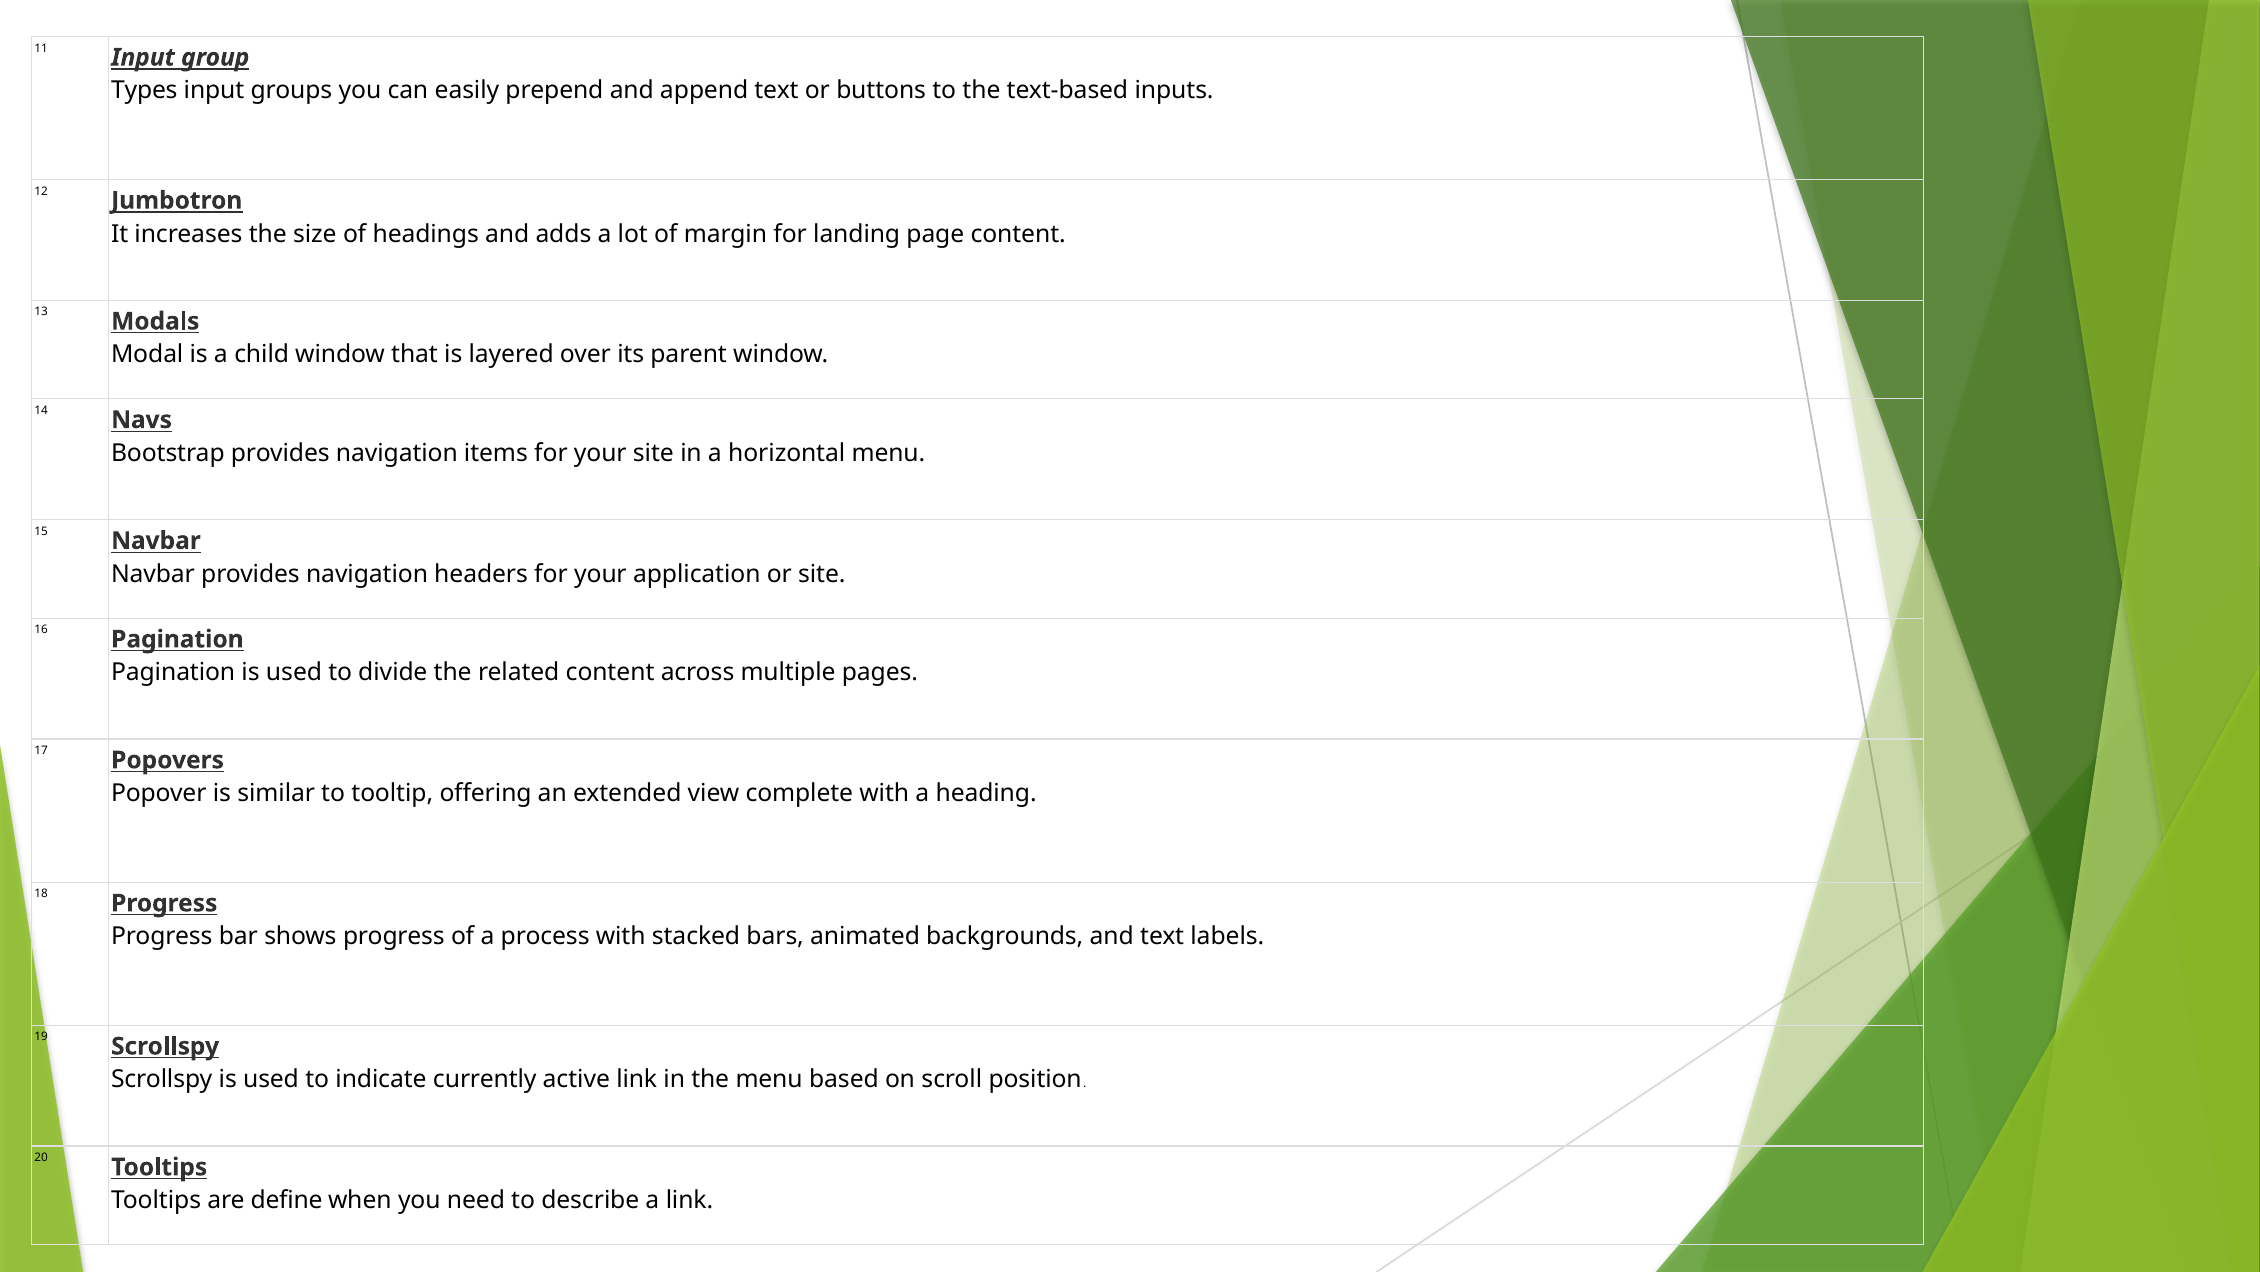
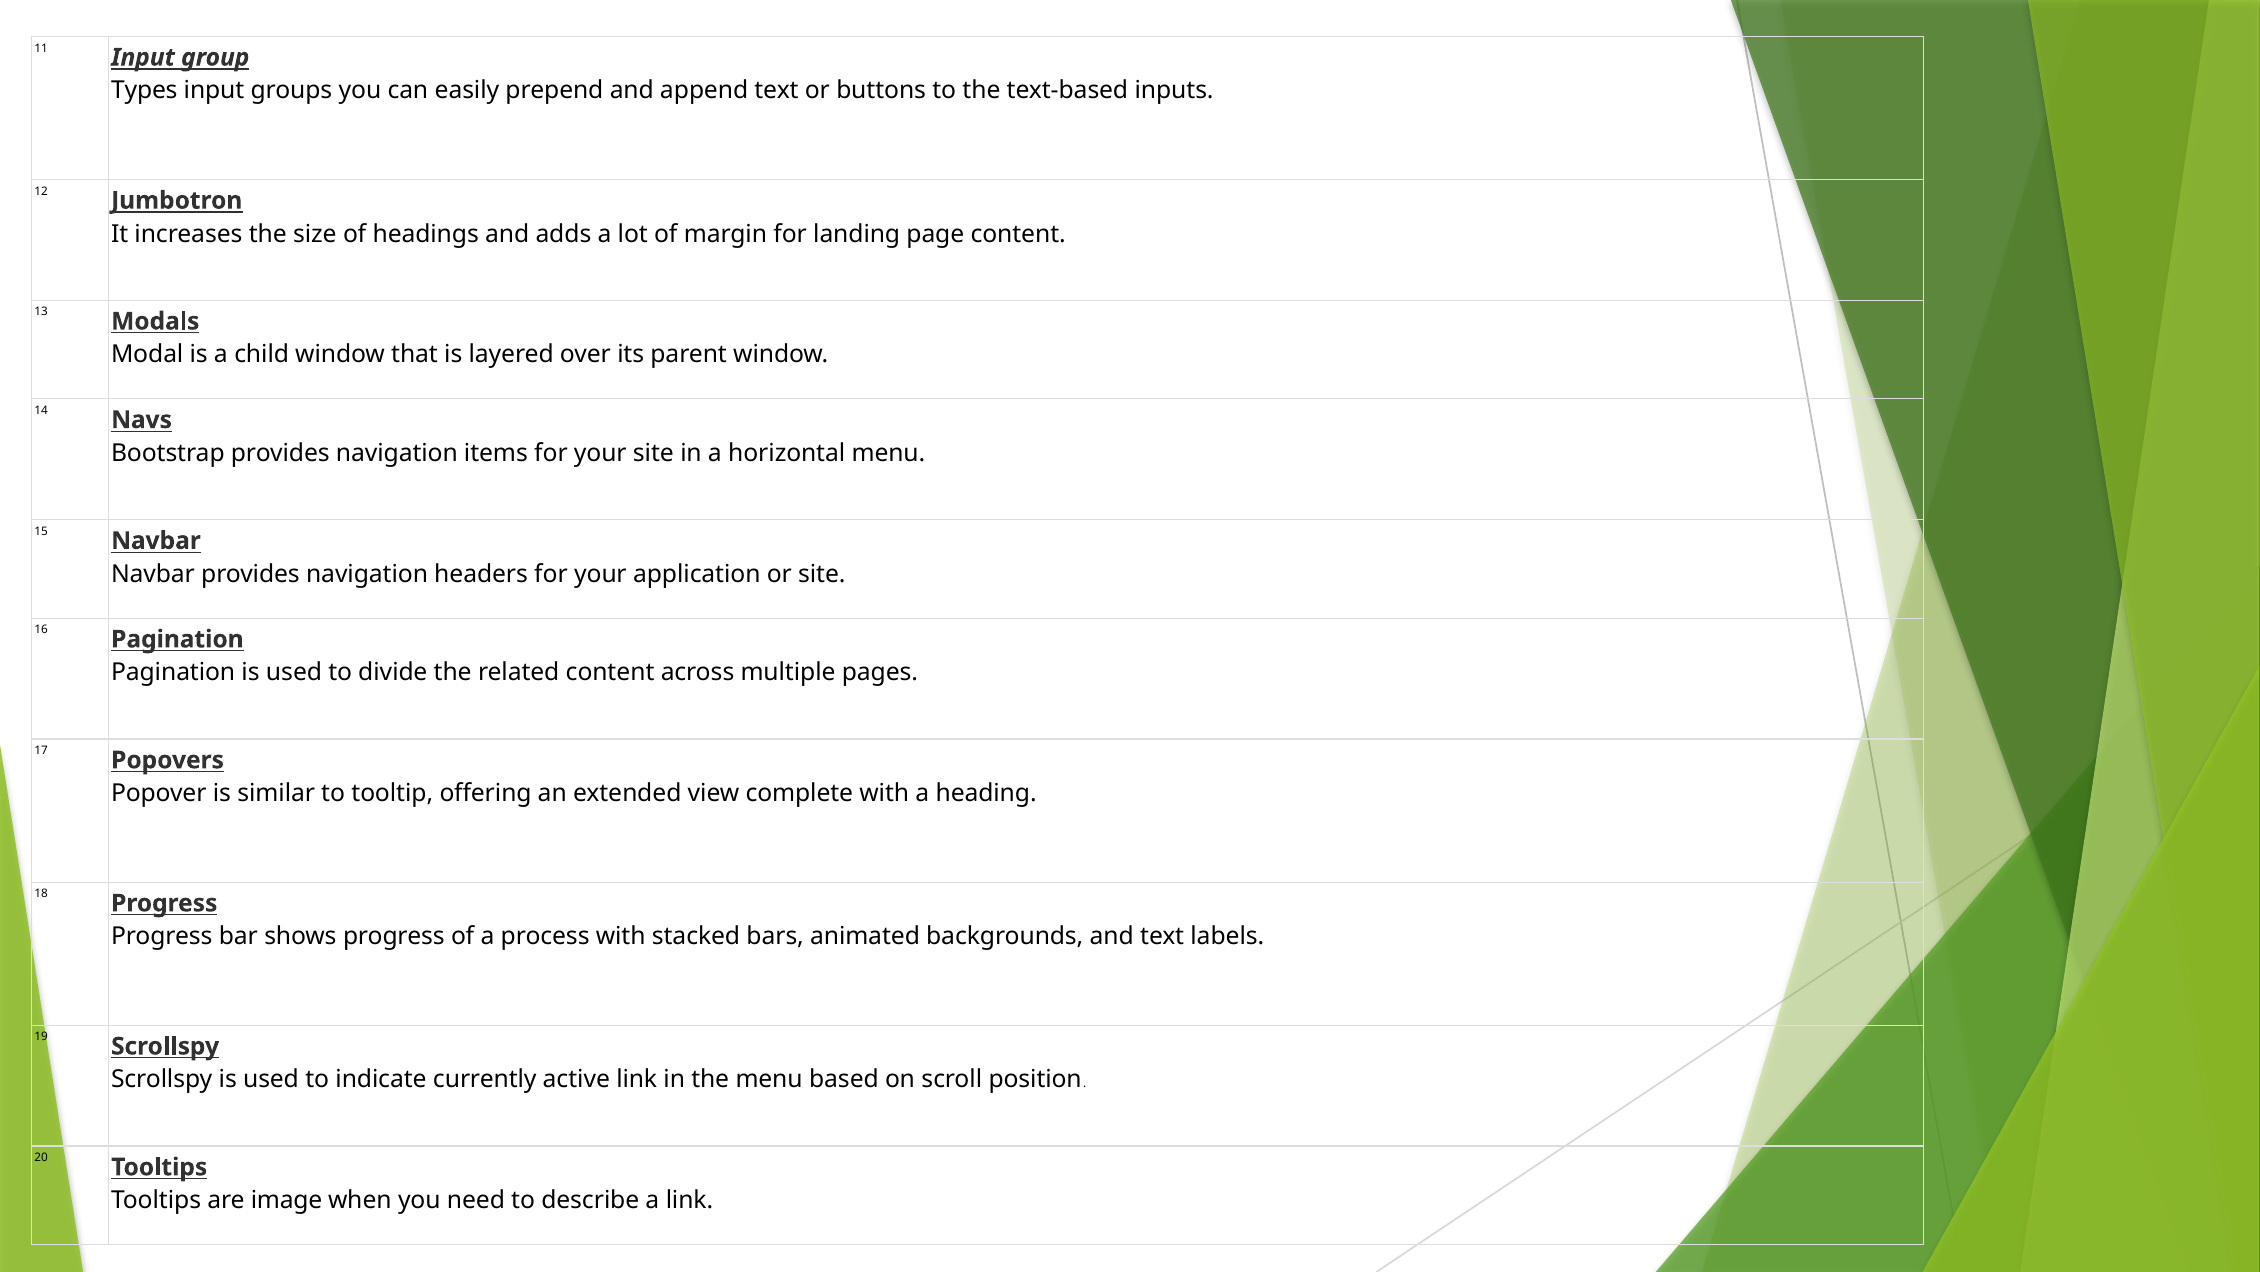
define: define -> image
